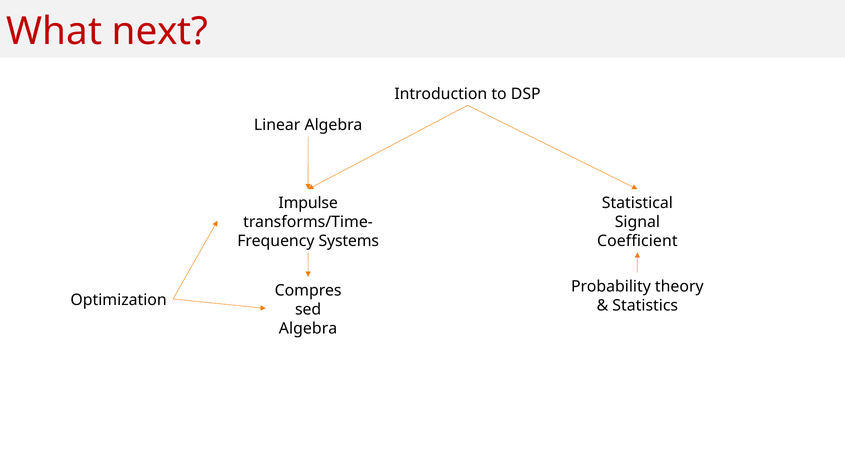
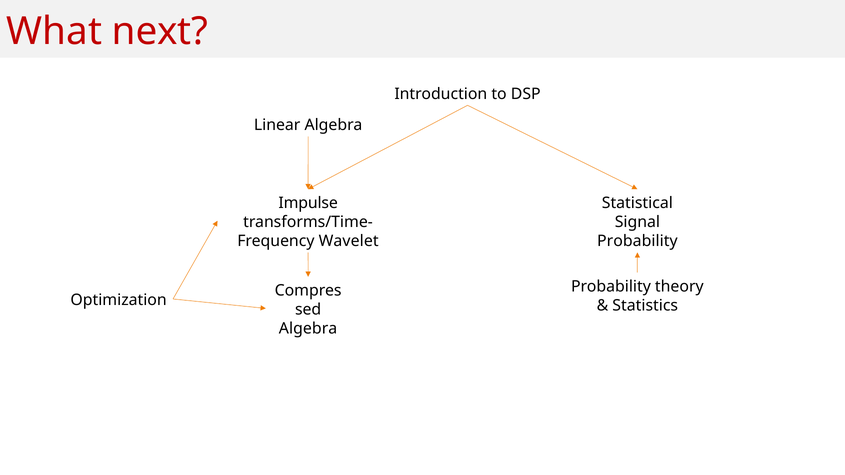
Systems: Systems -> Wavelet
Coefficient at (637, 241): Coefficient -> Probability
